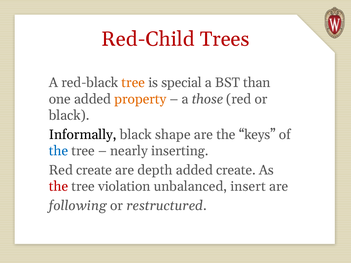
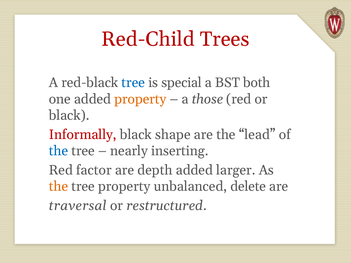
tree at (133, 83) colour: orange -> blue
than: than -> both
Informally colour: black -> red
keys: keys -> lead
Red create: create -> factor
added create: create -> larger
the at (58, 187) colour: red -> orange
tree violation: violation -> property
insert: insert -> delete
following: following -> traversal
